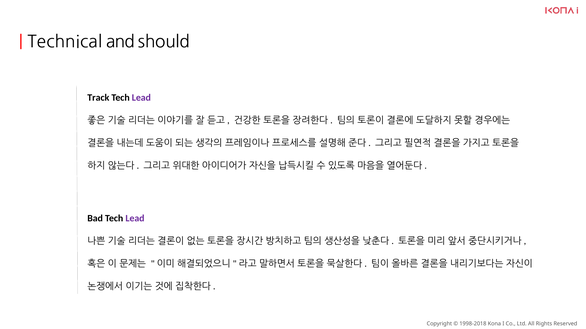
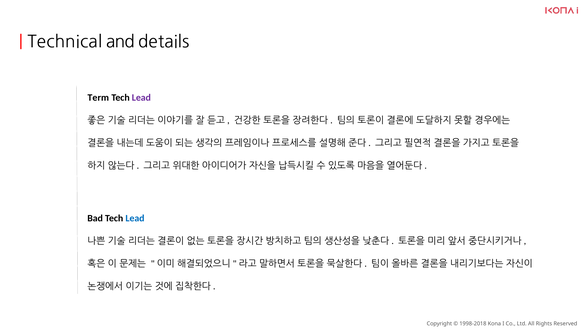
should: should -> details
Track: Track -> Term
Lead at (135, 219) colour: purple -> blue
